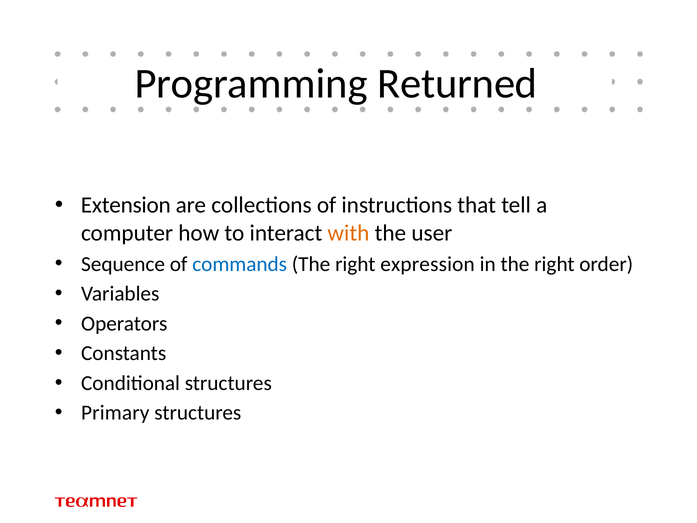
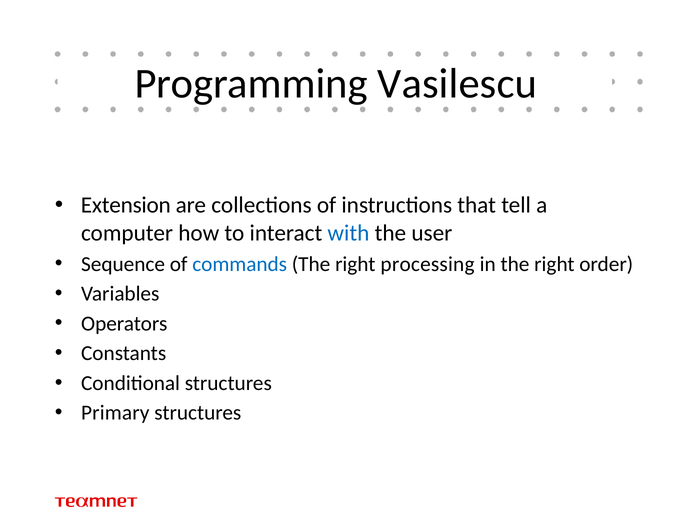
Returned: Returned -> Vasilescu
with colour: orange -> blue
expression: expression -> processing
